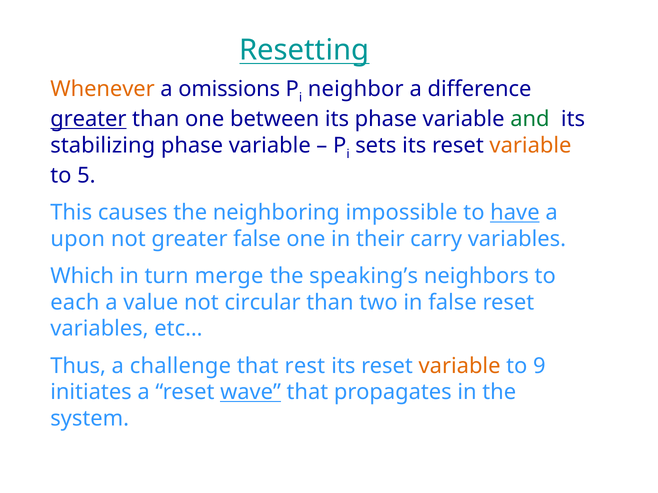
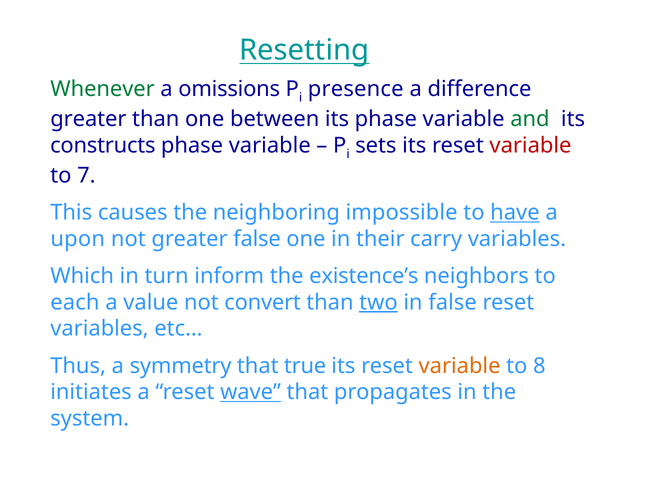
Whenever colour: orange -> green
neighbor: neighbor -> presence
greater at (88, 119) underline: present -> none
stabilizing: stabilizing -> constructs
variable at (530, 145) colour: orange -> red
5: 5 -> 7
merge: merge -> inform
speaking’s: speaking’s -> existence’s
circular: circular -> convert
two underline: none -> present
challenge: challenge -> symmetry
rest: rest -> true
9: 9 -> 8
